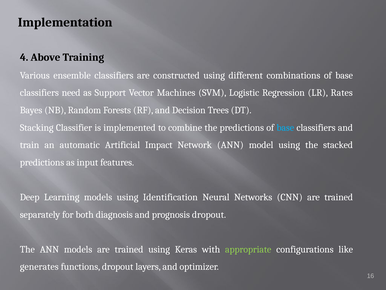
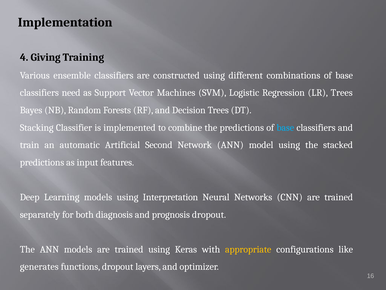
Above: Above -> Giving
LR Rates: Rates -> Trees
Impact: Impact -> Second
Identification: Identification -> Interpretation
appropriate colour: light green -> yellow
